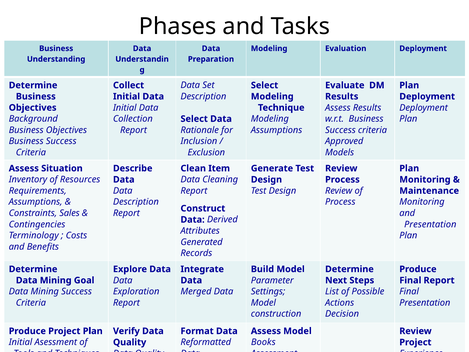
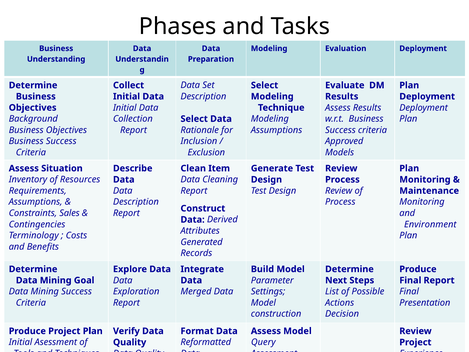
Presentation at (430, 224): Presentation -> Environment
Books: Books -> Query
